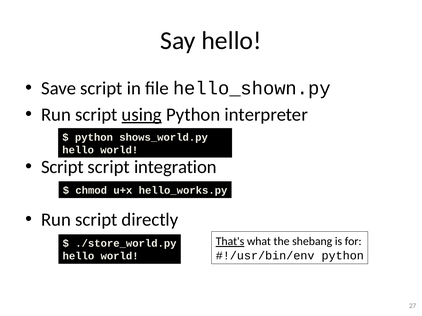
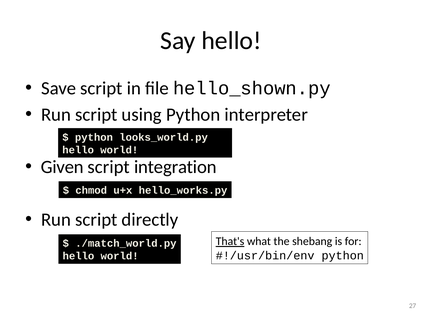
using underline: present -> none
shows_world.py: shows_world.py -> looks_world.py
Script at (62, 167): Script -> Given
./store_world.py: ./store_world.py -> ./match_world.py
